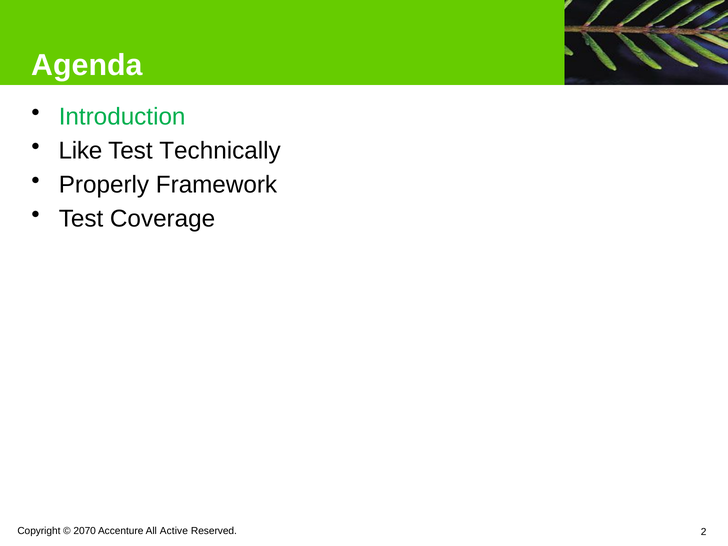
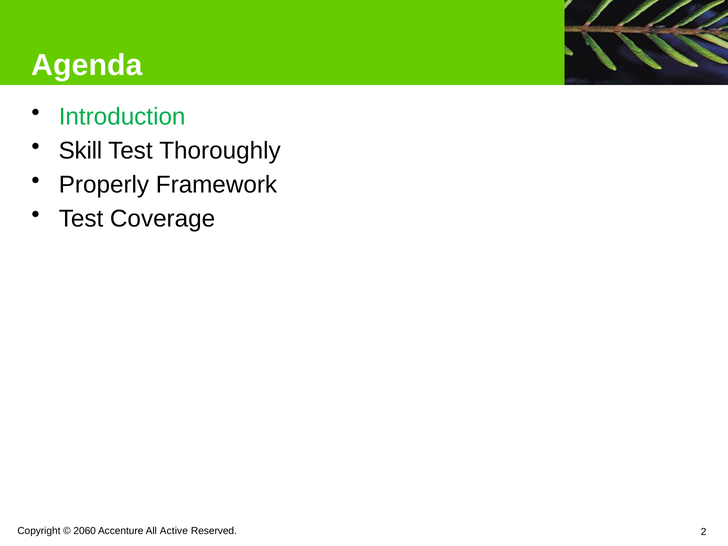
Like: Like -> Skill
Technically: Technically -> Thoroughly
2070: 2070 -> 2060
